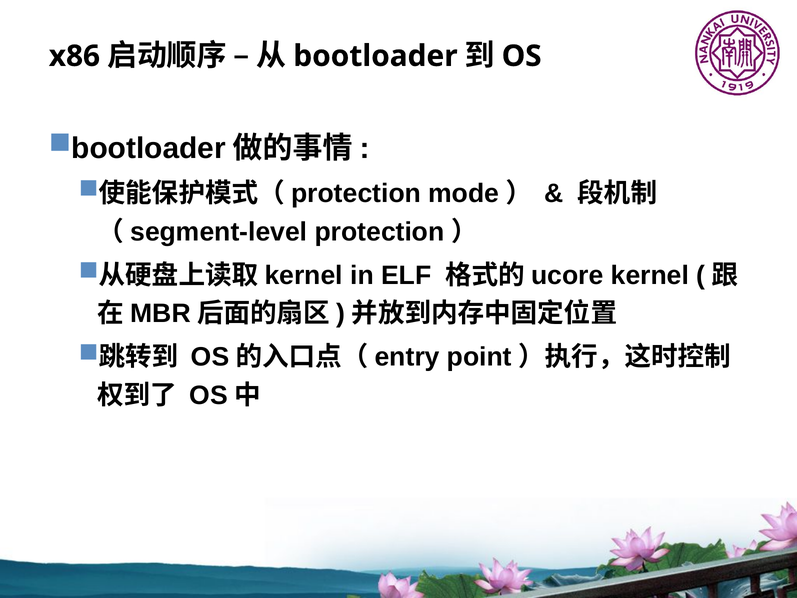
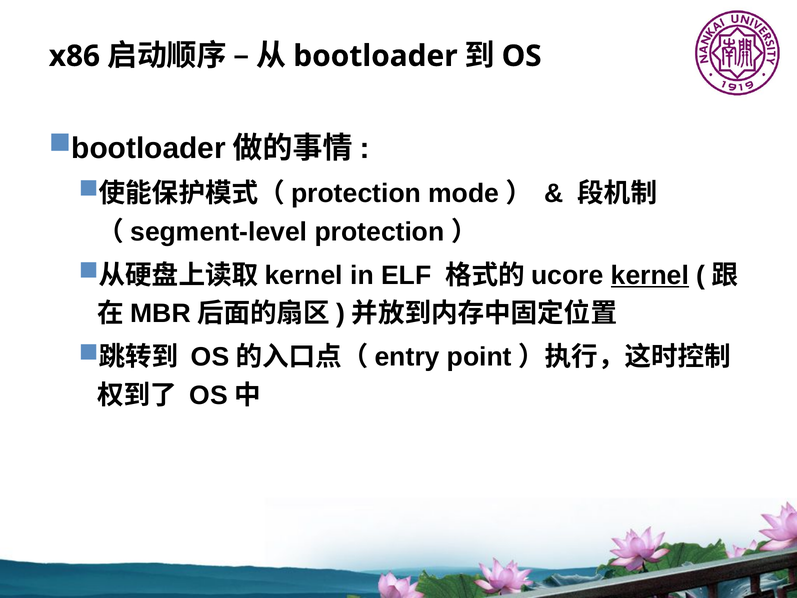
kernel underline: none -> present
